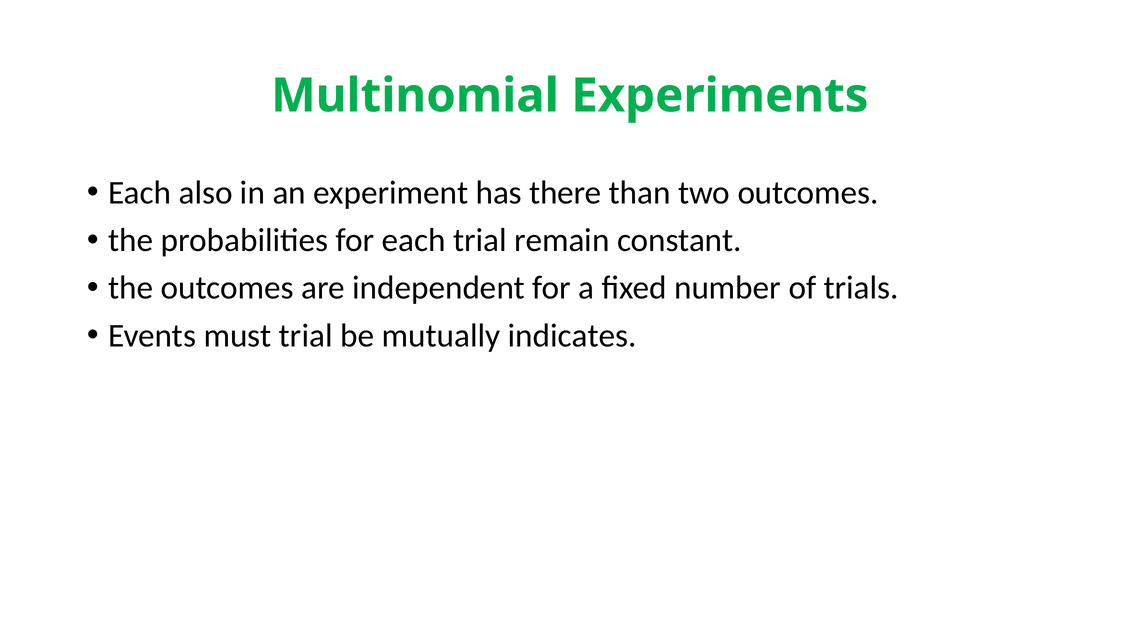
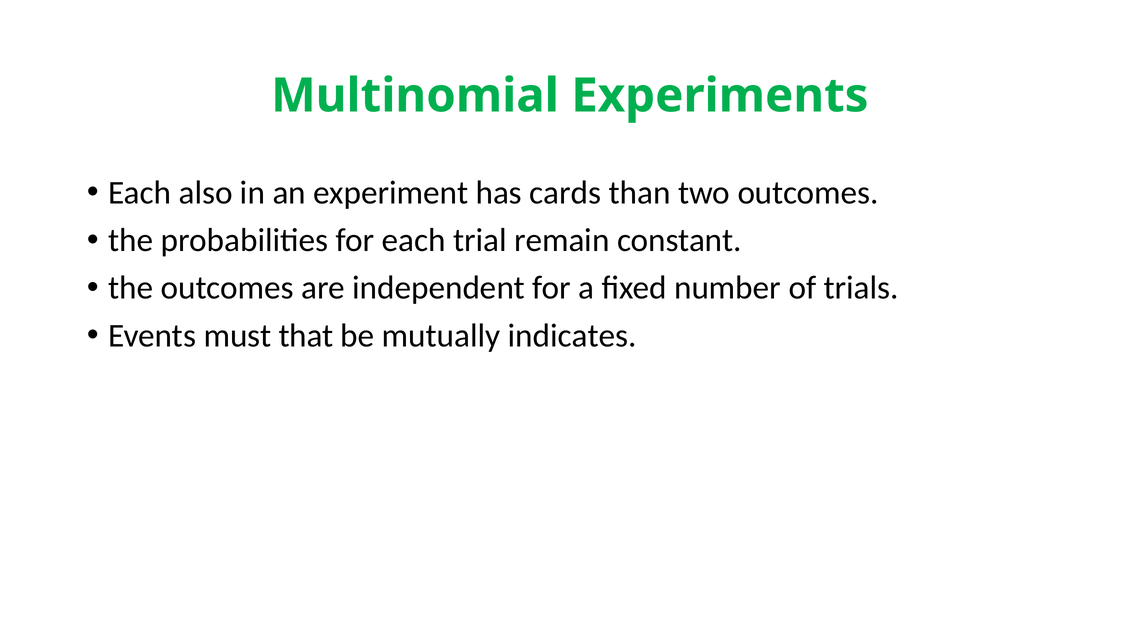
there: there -> cards
must trial: trial -> that
